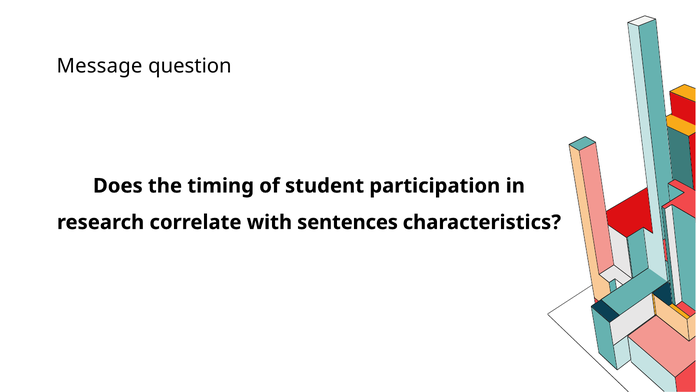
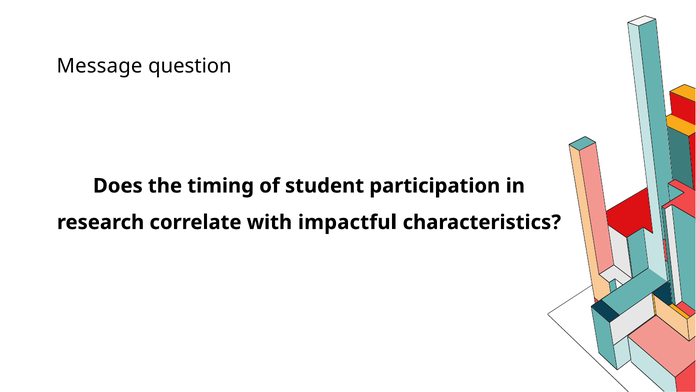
sentences: sentences -> impactful
